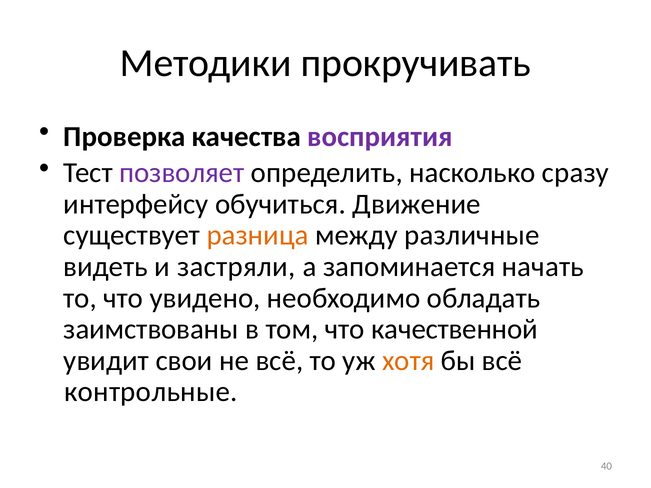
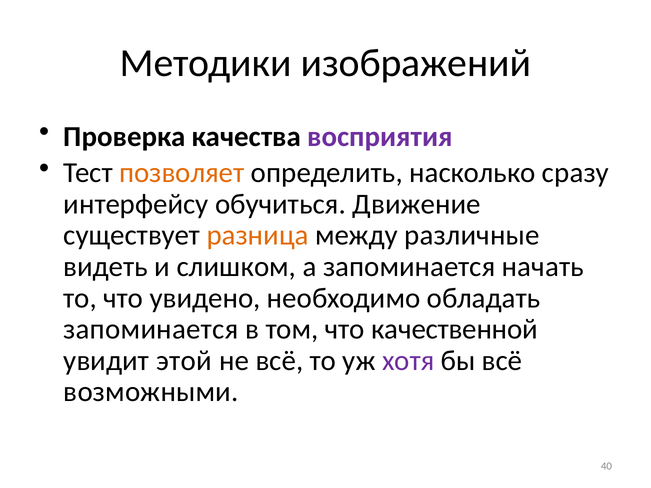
прокручивать: прокручивать -> изображений
позволяет colour: purple -> orange
застряли: застряли -> слишком
заимствованы at (151, 329): заимствованы -> запоминается
свои: свои -> этой
хотя colour: orange -> purple
контрольные: контрольные -> возможными
